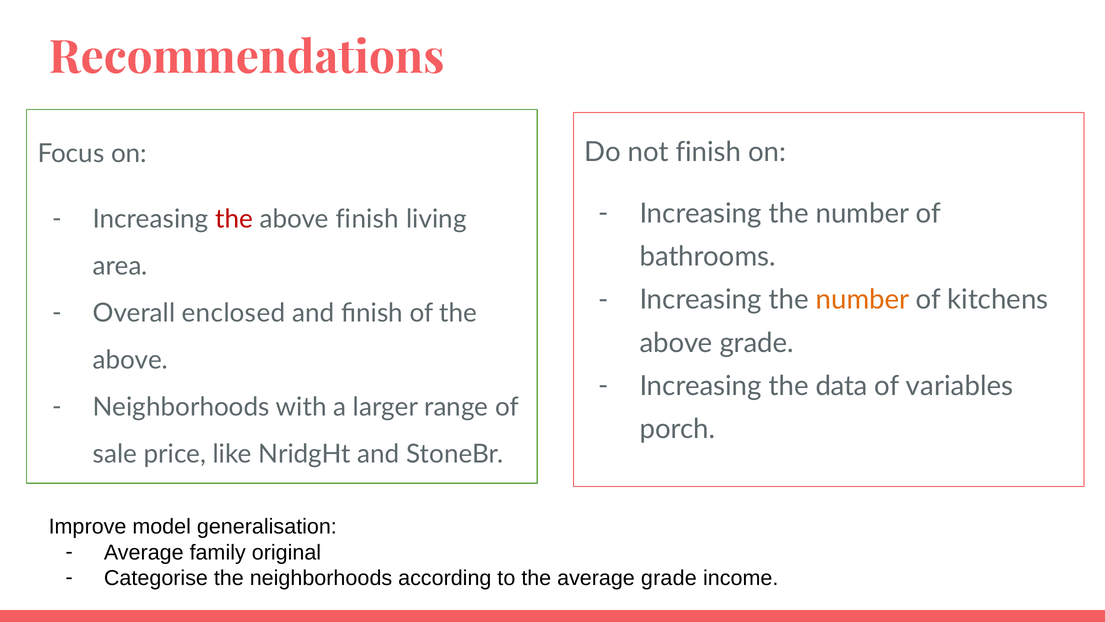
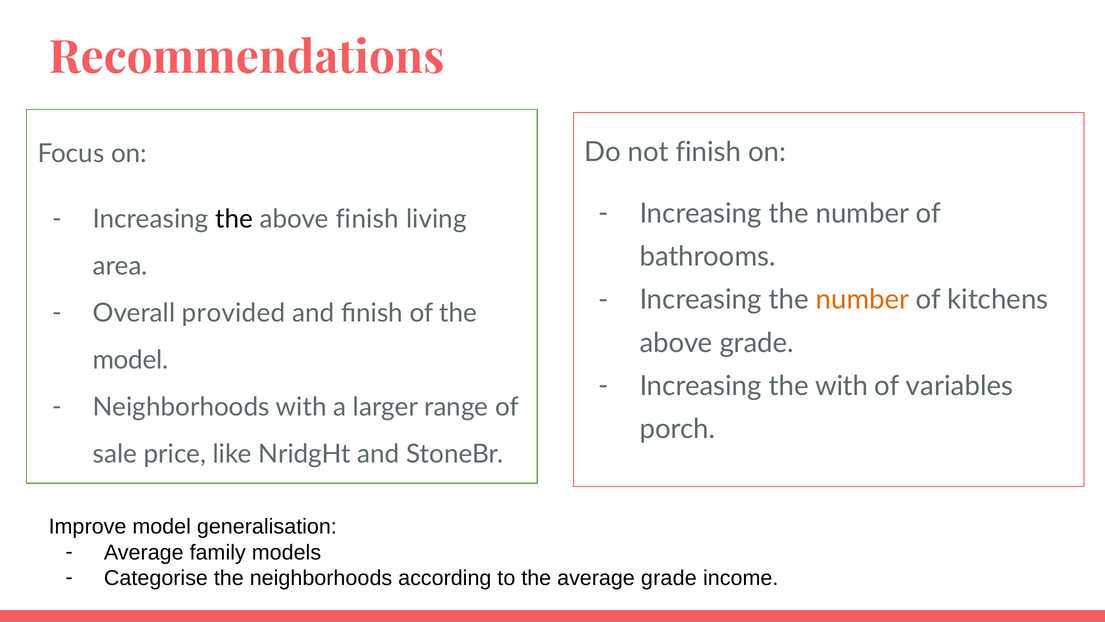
the at (234, 219) colour: red -> black
enclosed: enclosed -> provided
above at (130, 360): above -> model
the data: data -> with
original: original -> models
